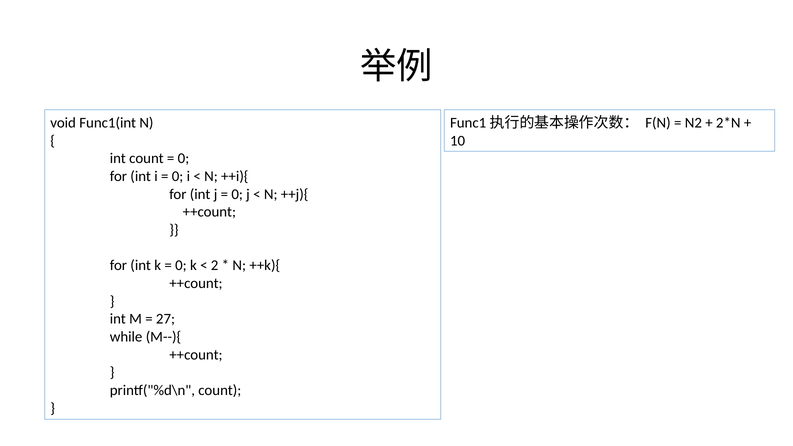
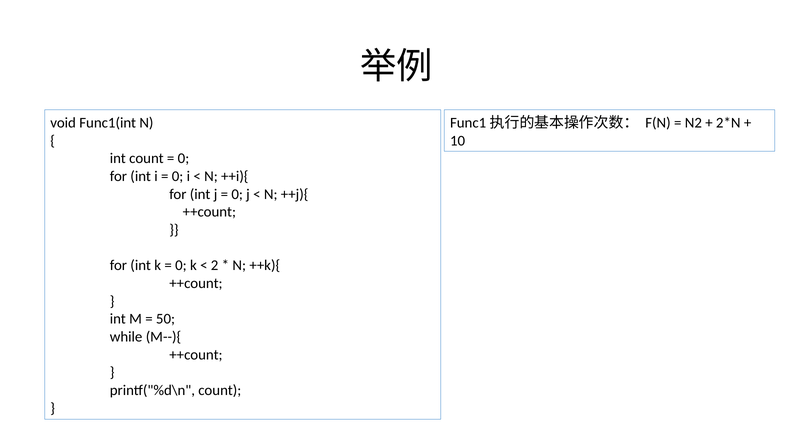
27: 27 -> 50
